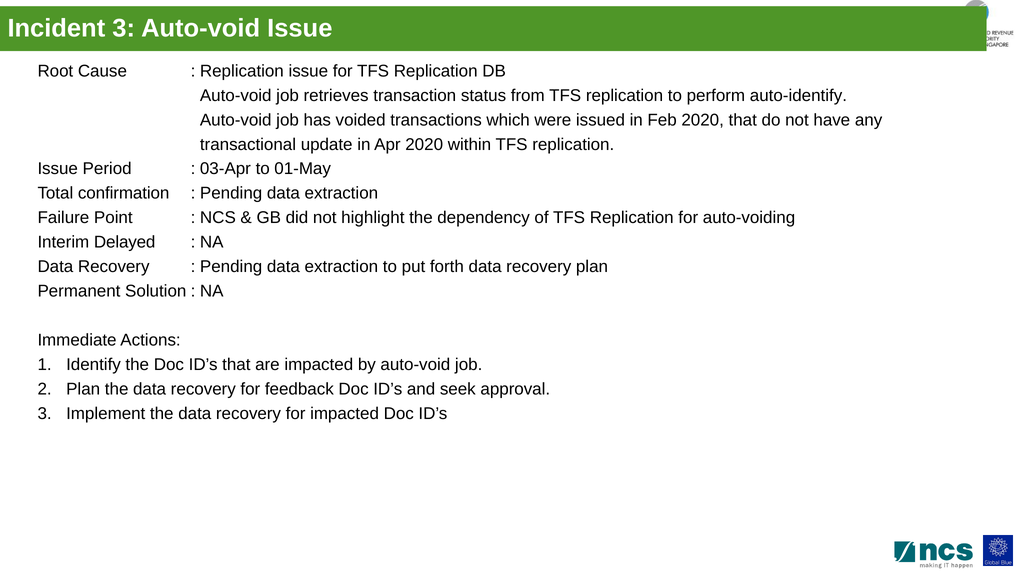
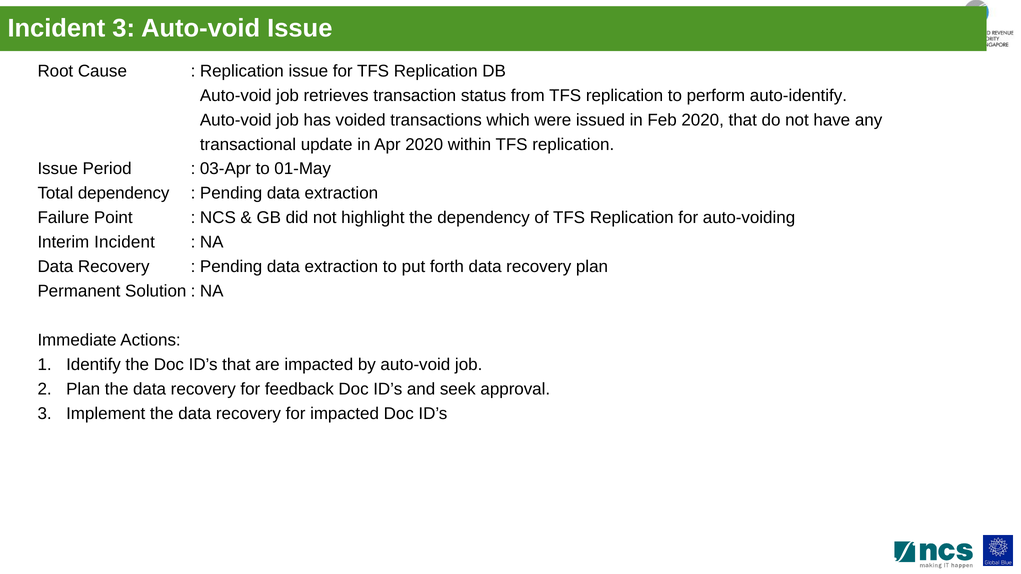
Total confirmation: confirmation -> dependency
Interim Delayed: Delayed -> Incident
